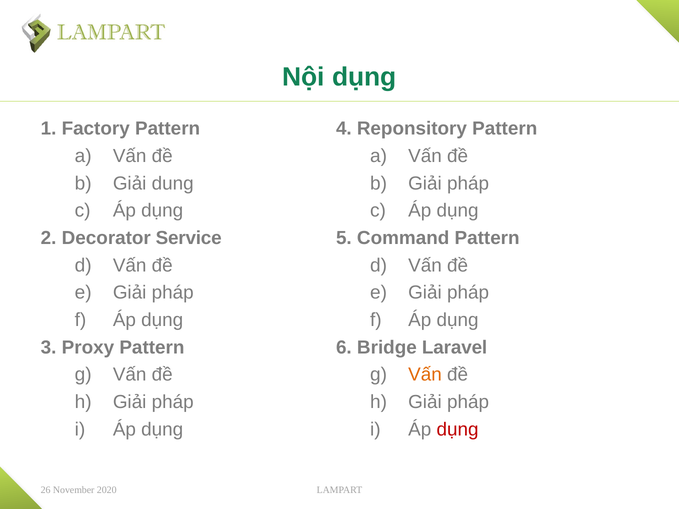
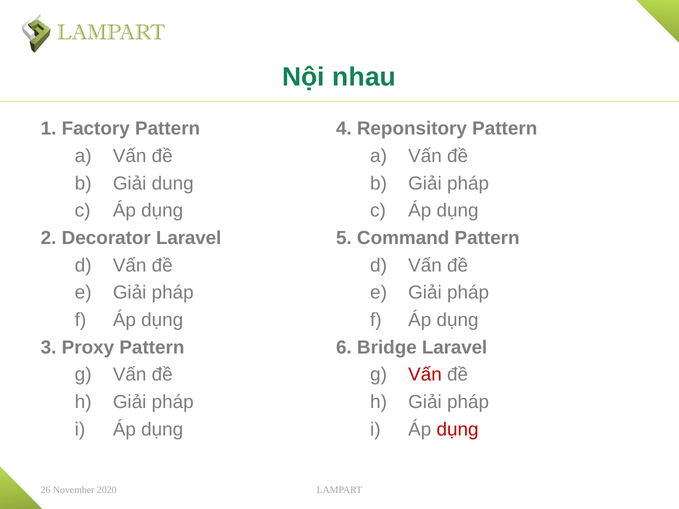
Nội dụng: dụng -> nhau
Decorator Service: Service -> Laravel
Vấn at (425, 375) colour: orange -> red
